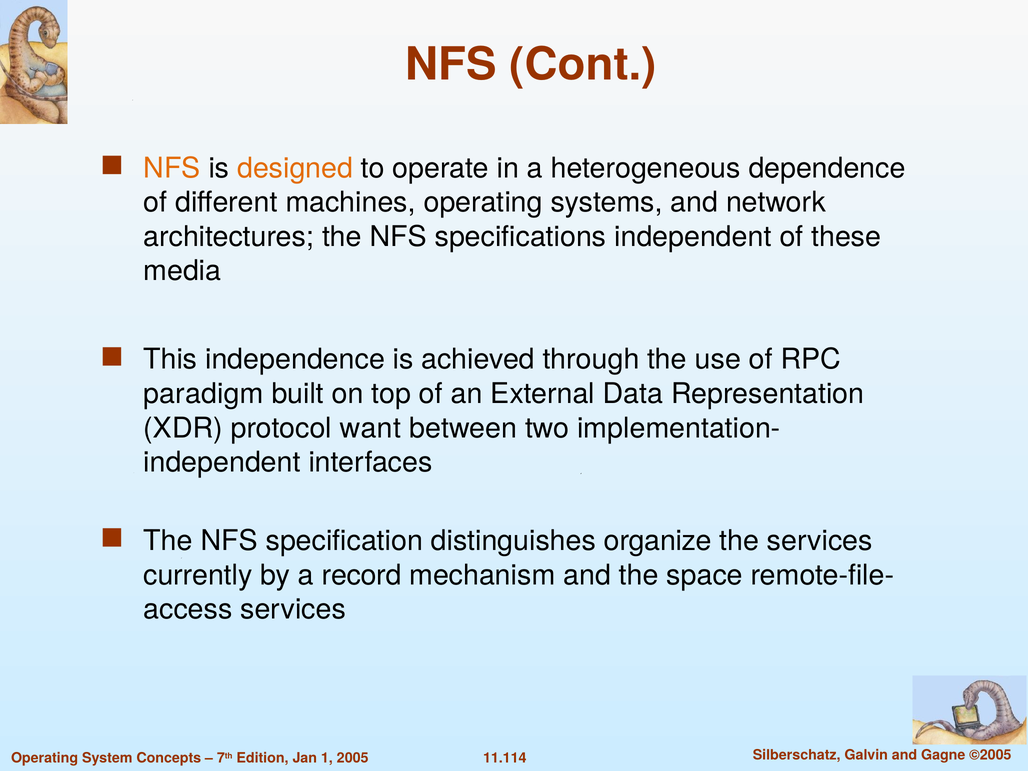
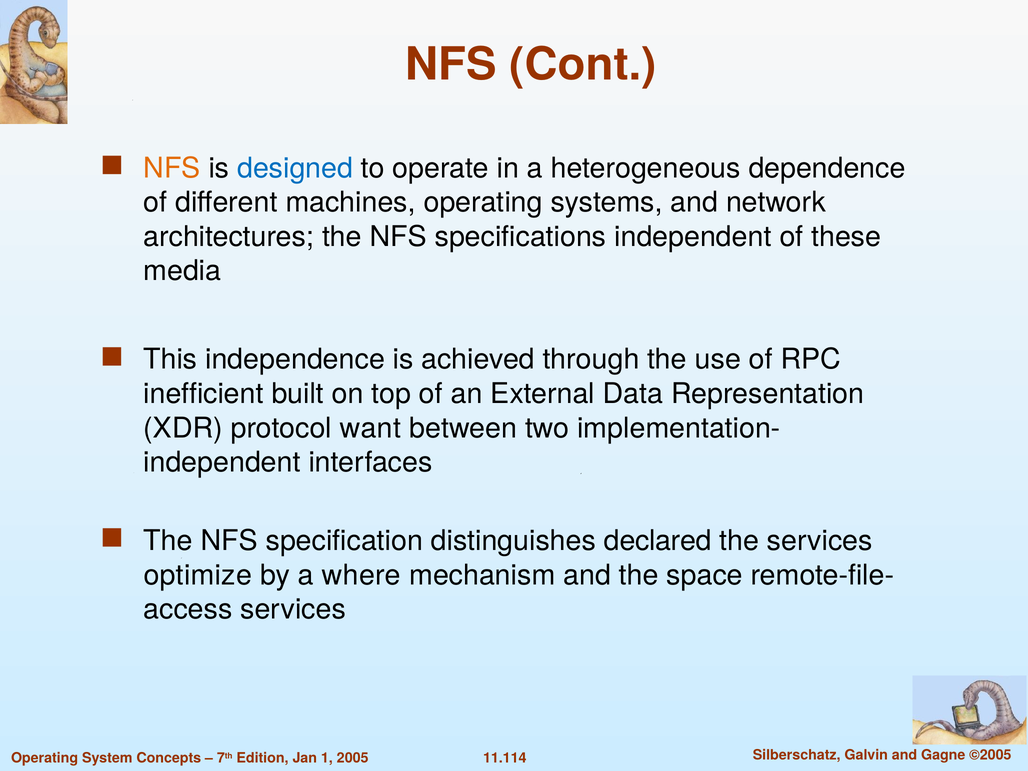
designed colour: orange -> blue
paradigm: paradigm -> inefficient
organize: organize -> declared
currently: currently -> optimize
record: record -> where
